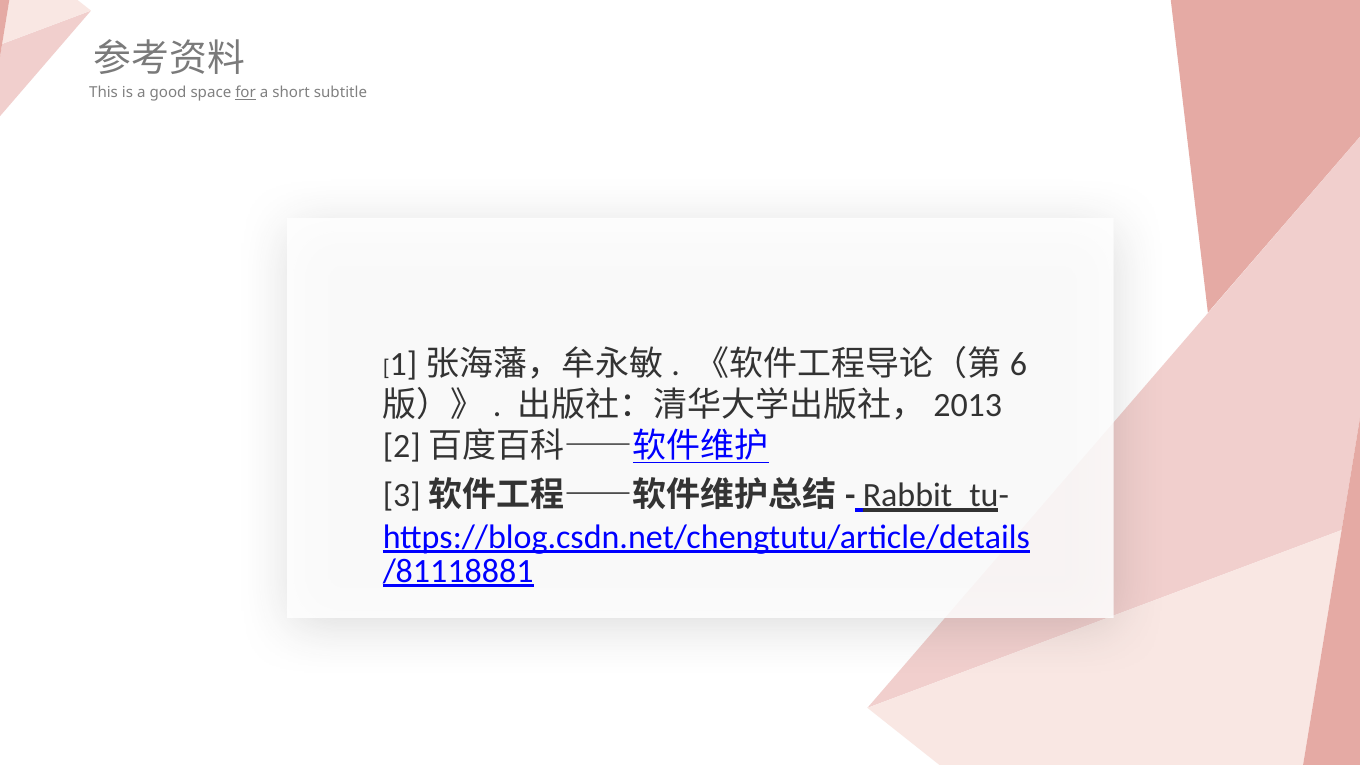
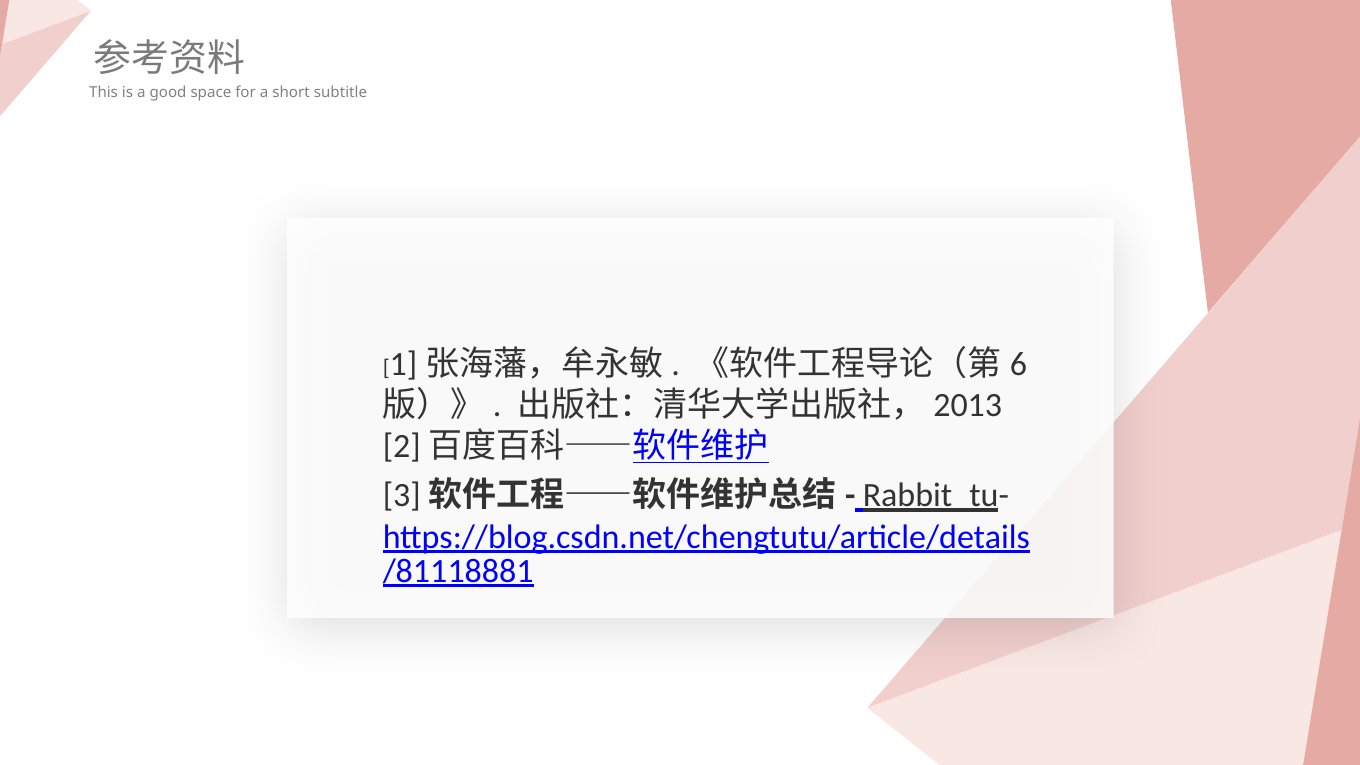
for underline: present -> none
